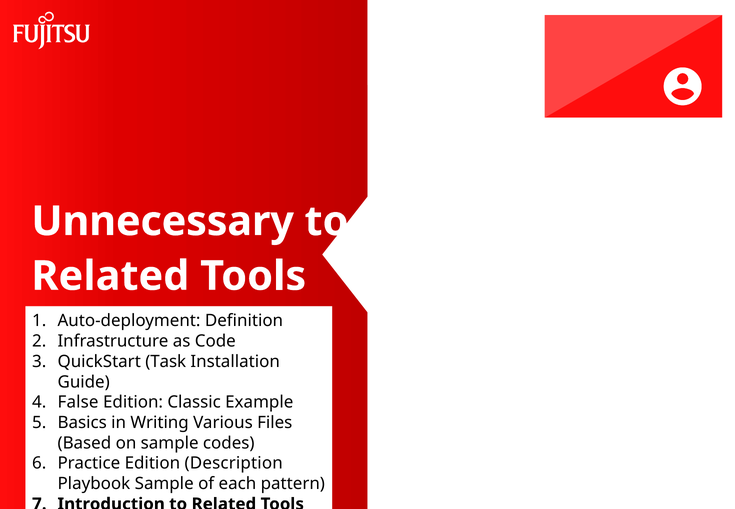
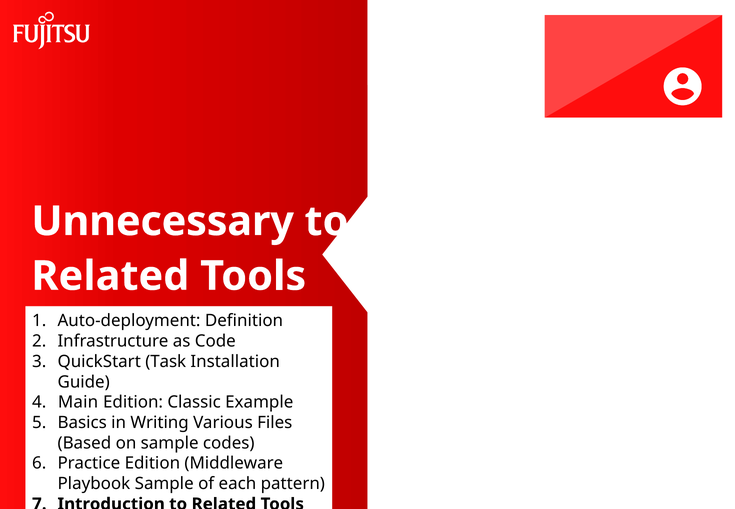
False: False -> Main
Description: Description -> Middleware
